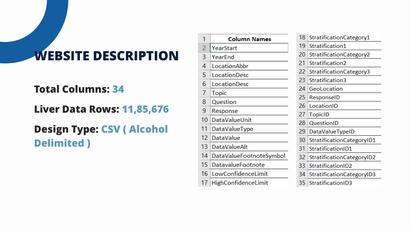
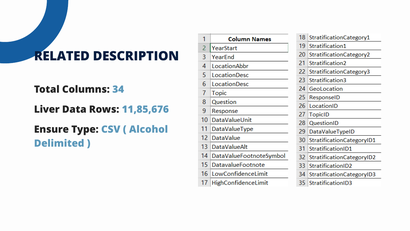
WEBSITE: WEBSITE -> RELATED
Design: Design -> Ensure
